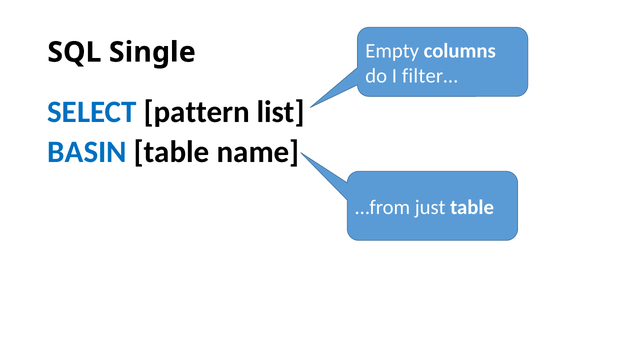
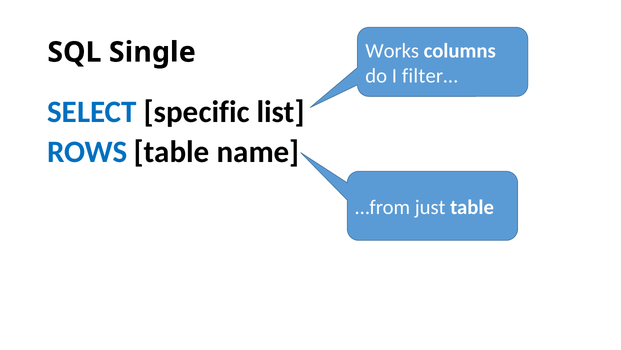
Empty: Empty -> Works
pattern: pattern -> specific
BASIN: BASIN -> ROWS
